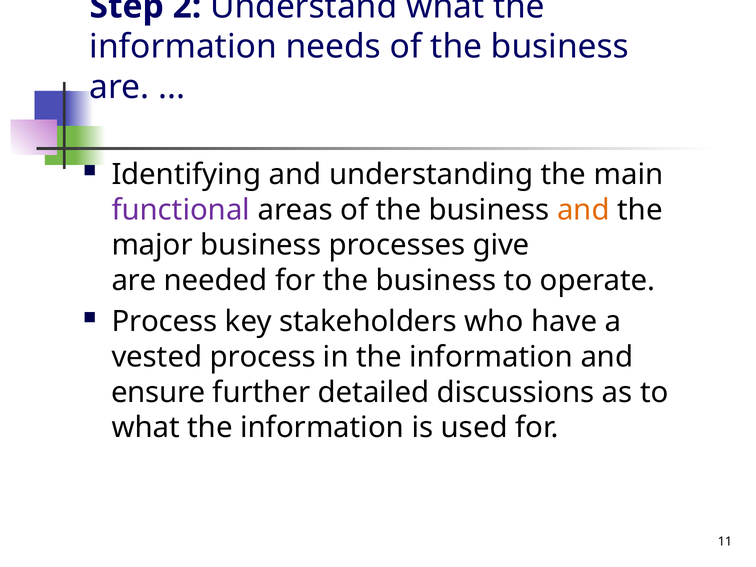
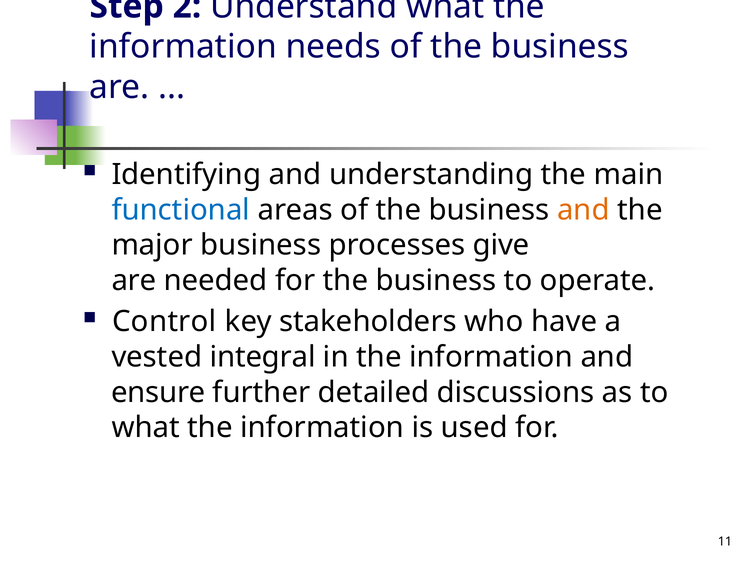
functional colour: purple -> blue
Process at (165, 322): Process -> Control
vested process: process -> integral
